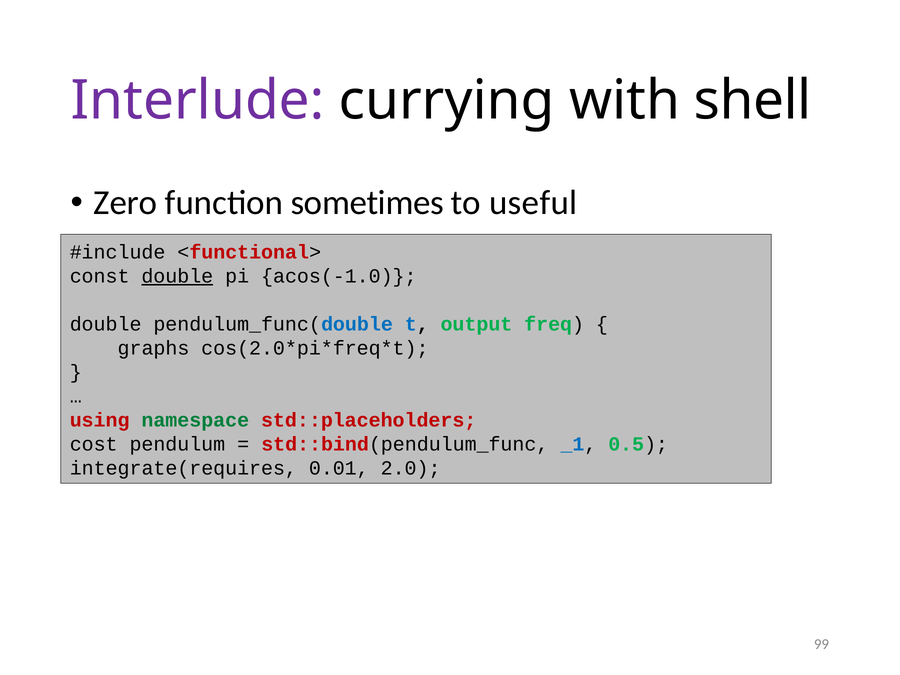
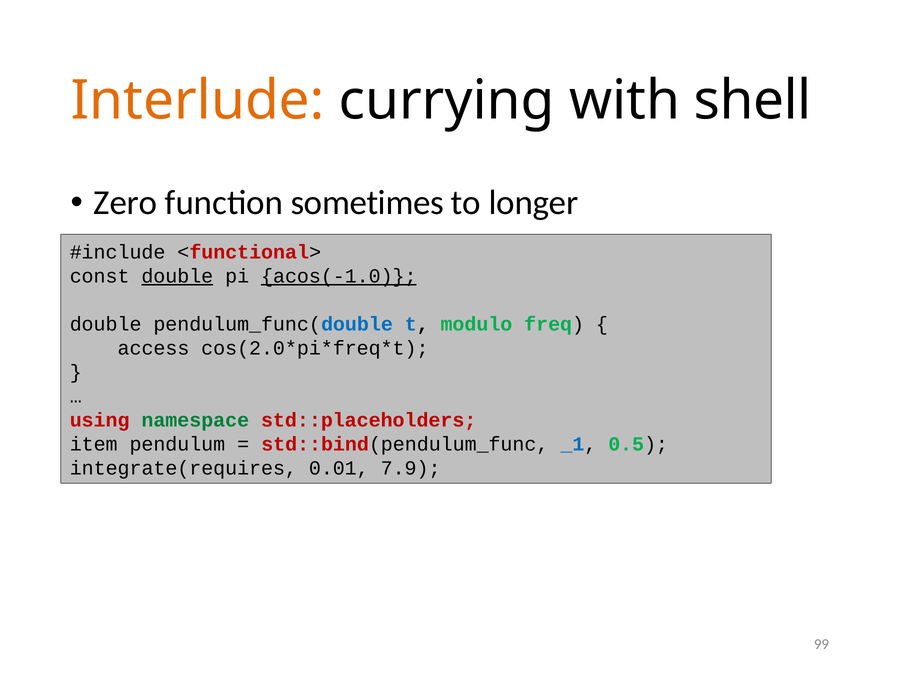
Interlude colour: purple -> orange
useful: useful -> longer
acos(-1.0 underline: none -> present
output: output -> modulo
graphs: graphs -> access
cost: cost -> item
2.0: 2.0 -> 7.9
